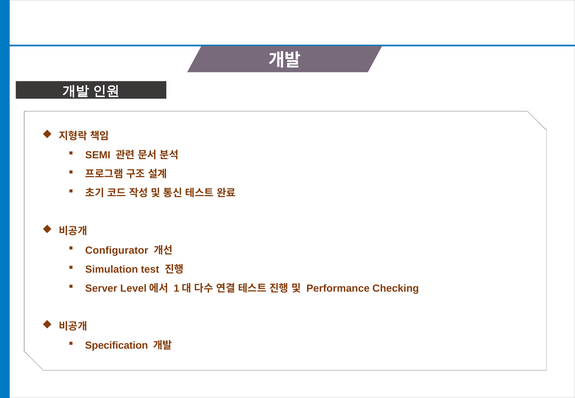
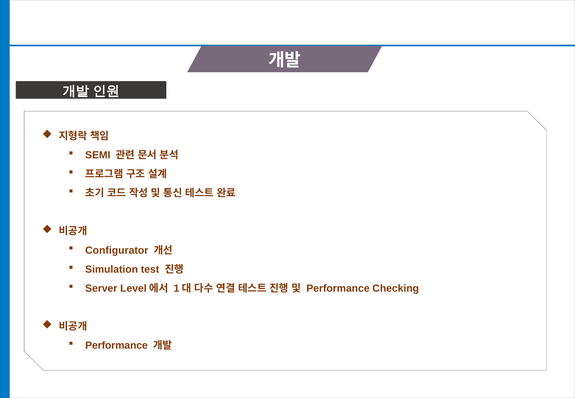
Specification at (117, 345): Specification -> Performance
